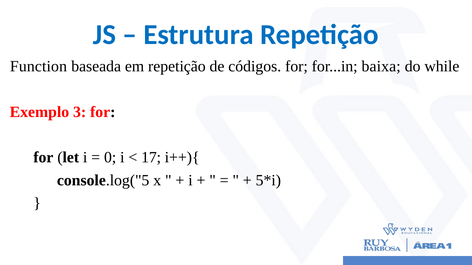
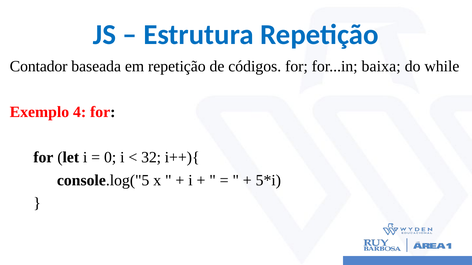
Function: Function -> Contador
3: 3 -> 4
17: 17 -> 32
